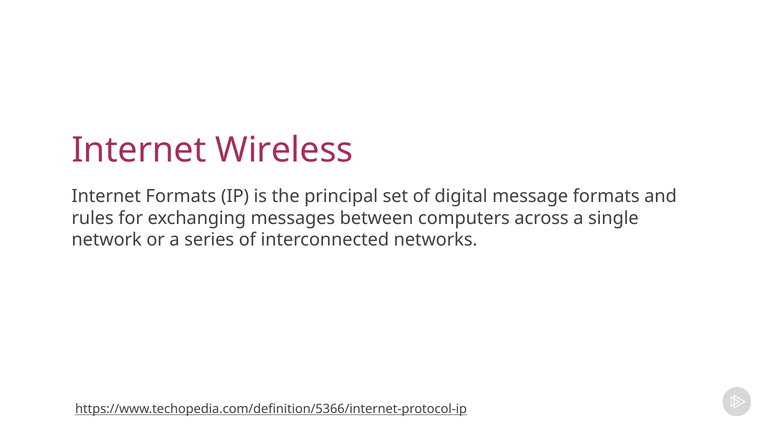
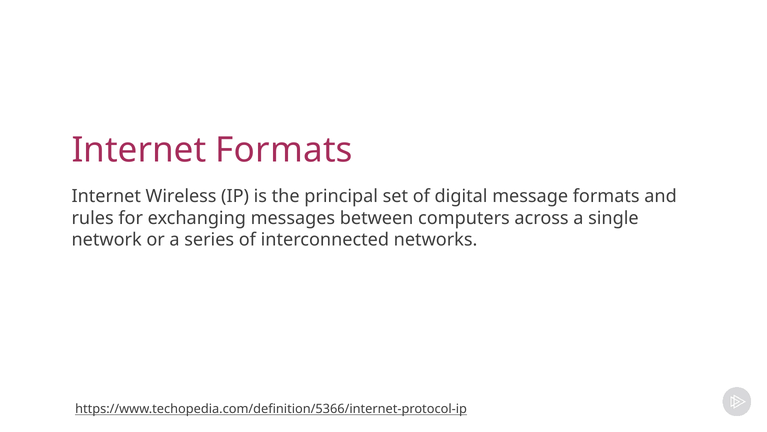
Internet Wireless: Wireless -> Formats
Internet Formats: Formats -> Wireless
